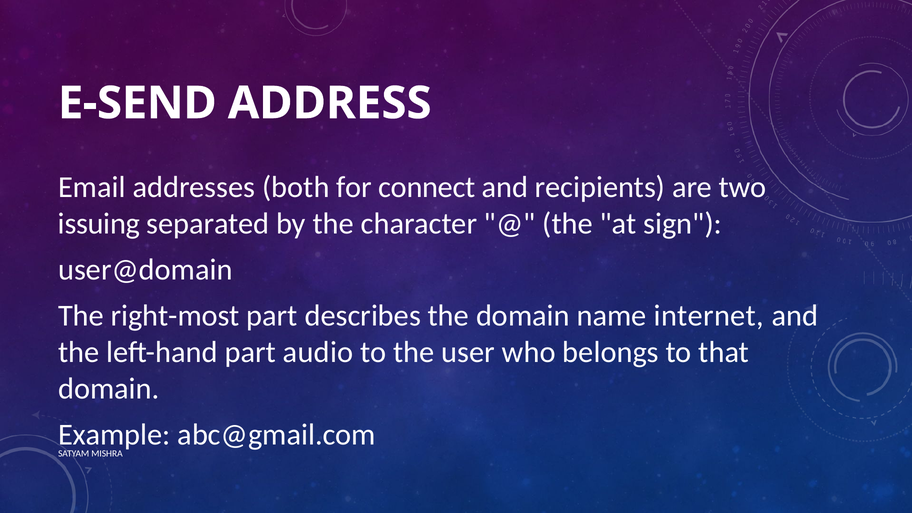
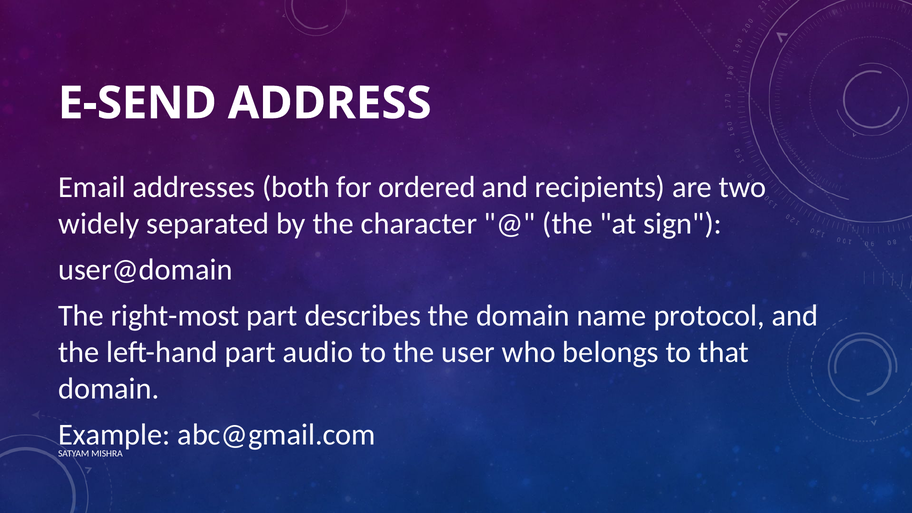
connect: connect -> ordered
issuing: issuing -> widely
internet: internet -> protocol
